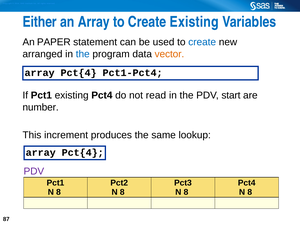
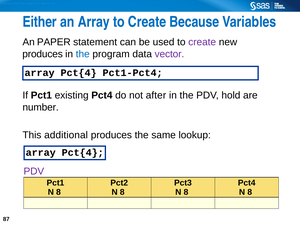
Create Existing: Existing -> Because
create at (202, 42) colour: blue -> purple
arranged at (42, 54): arranged -> produces
vector colour: orange -> purple
read: read -> after
start: start -> hold
increment: increment -> additional
